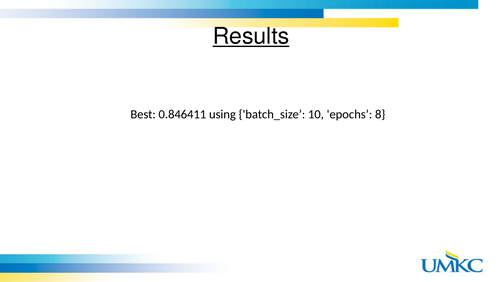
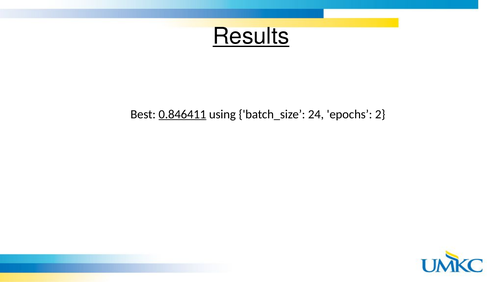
0.846411 underline: none -> present
10: 10 -> 24
8: 8 -> 2
